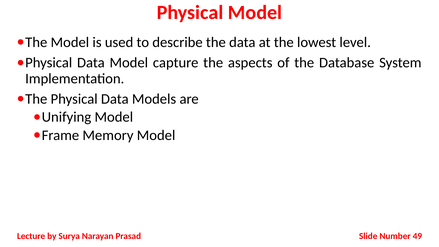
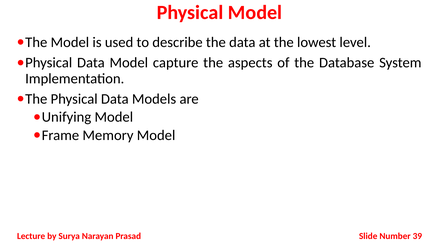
49: 49 -> 39
